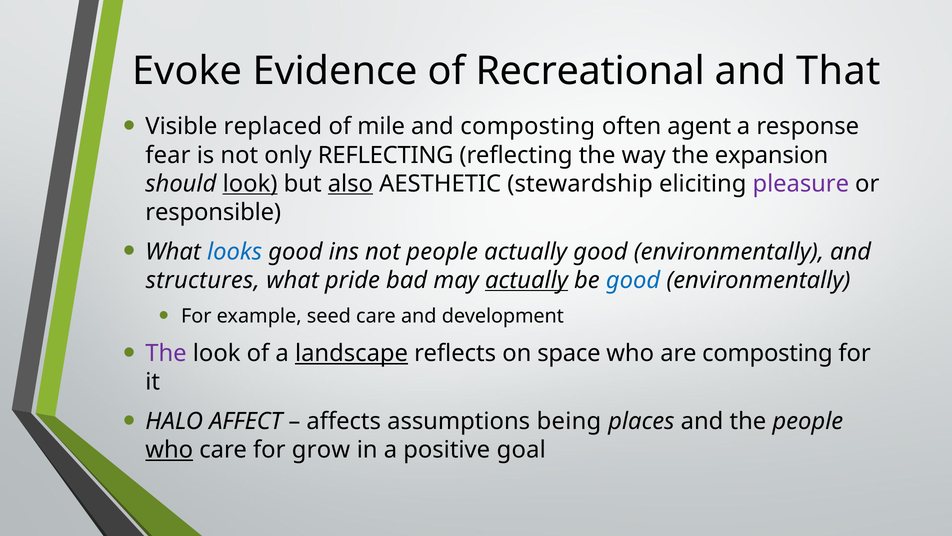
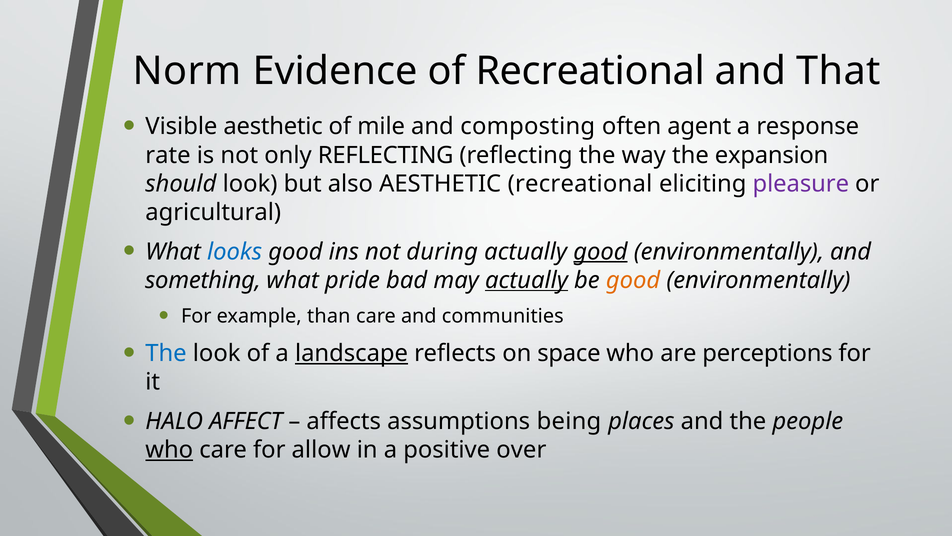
Evoke: Evoke -> Norm
Visible replaced: replaced -> aesthetic
fear: fear -> rate
look at (250, 184) underline: present -> none
also underline: present -> none
AESTHETIC stewardship: stewardship -> recreational
responsible: responsible -> agricultural
not people: people -> during
good at (600, 251) underline: none -> present
structures: structures -> something
good at (633, 280) colour: blue -> orange
seed: seed -> than
development: development -> communities
The at (166, 353) colour: purple -> blue
are composting: composting -> perceptions
grow: grow -> allow
goal: goal -> over
